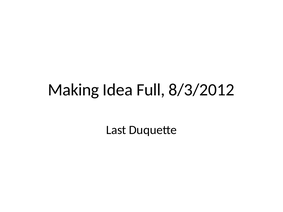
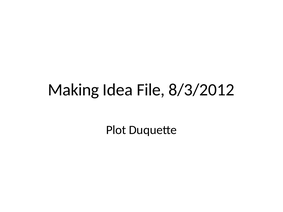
Full: Full -> File
Last: Last -> Plot
